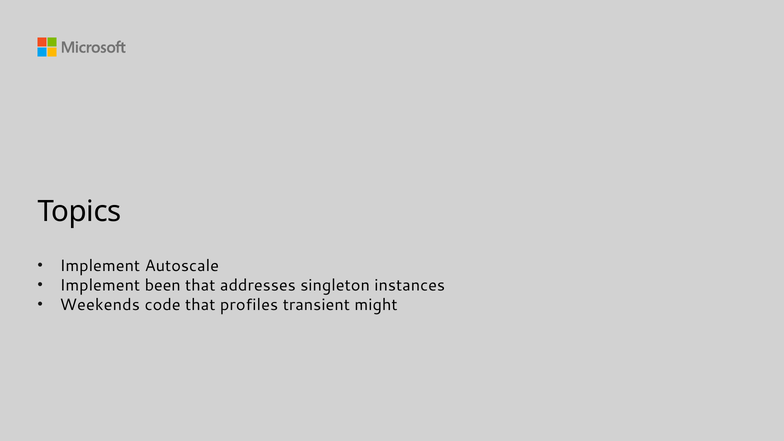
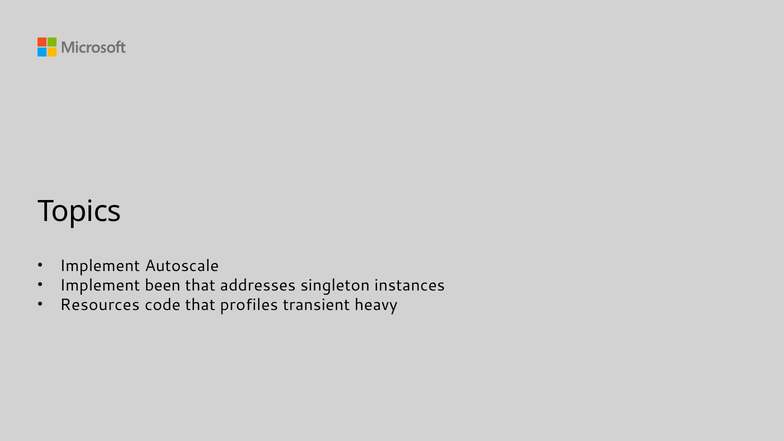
Weekends: Weekends -> Resources
might: might -> heavy
